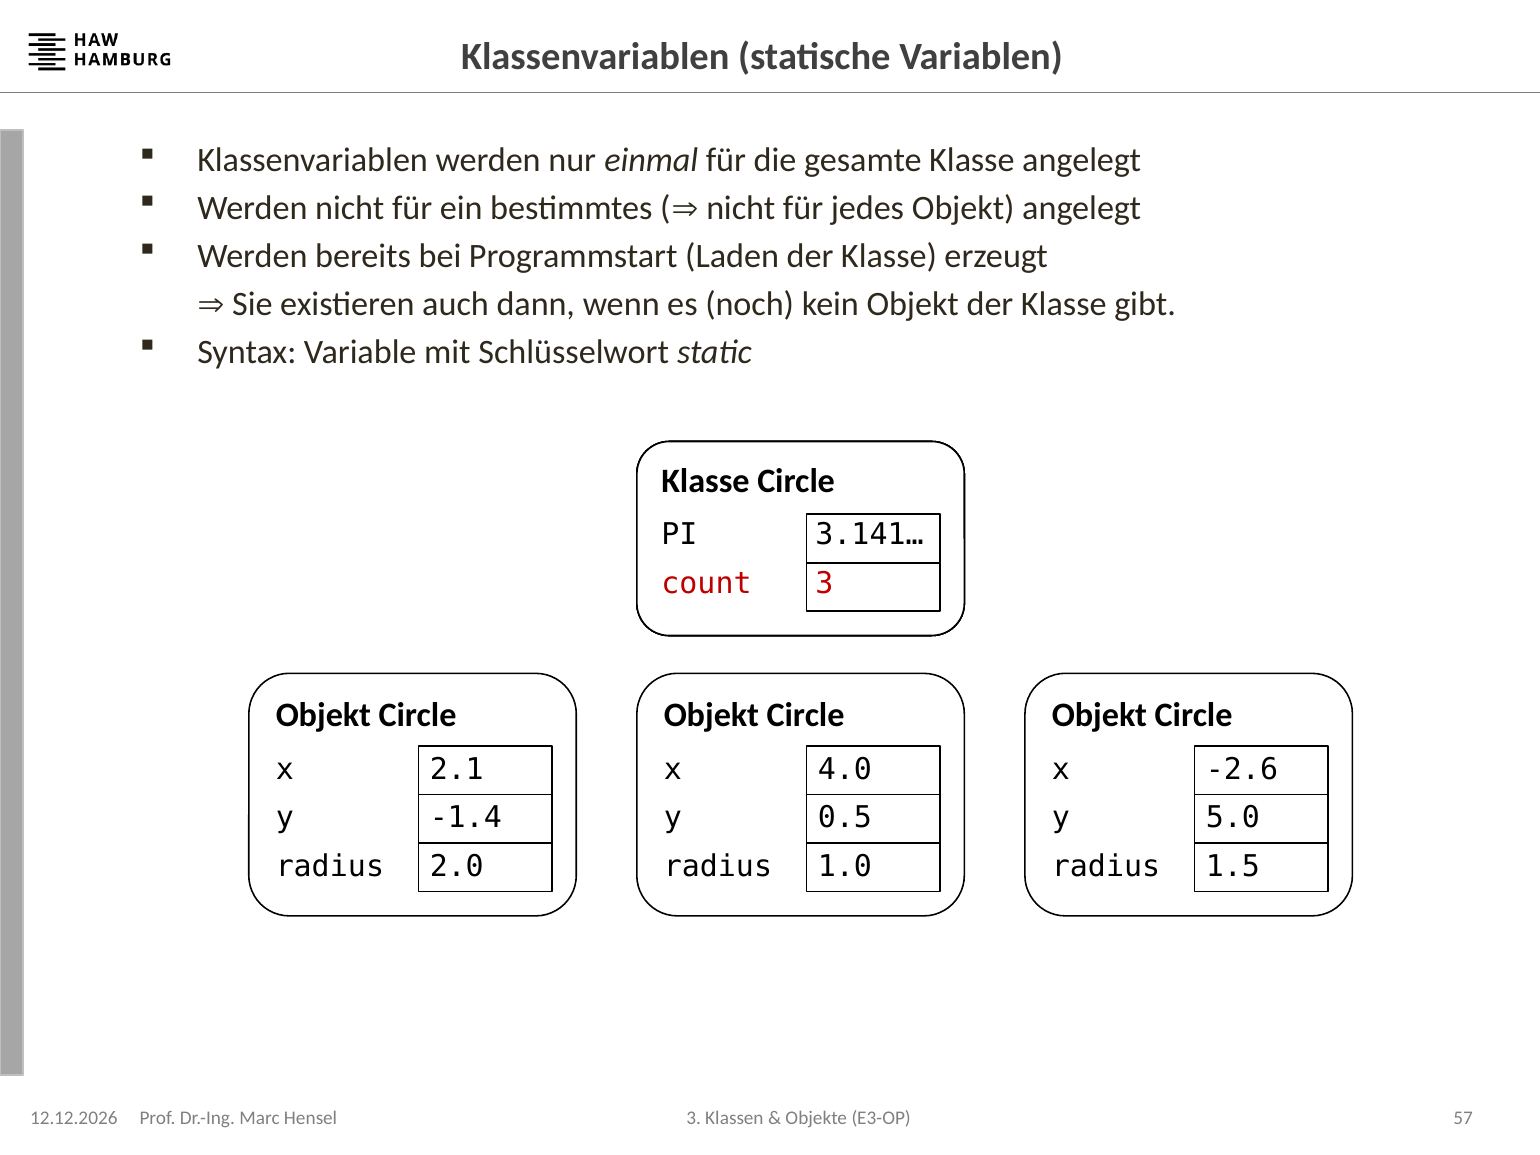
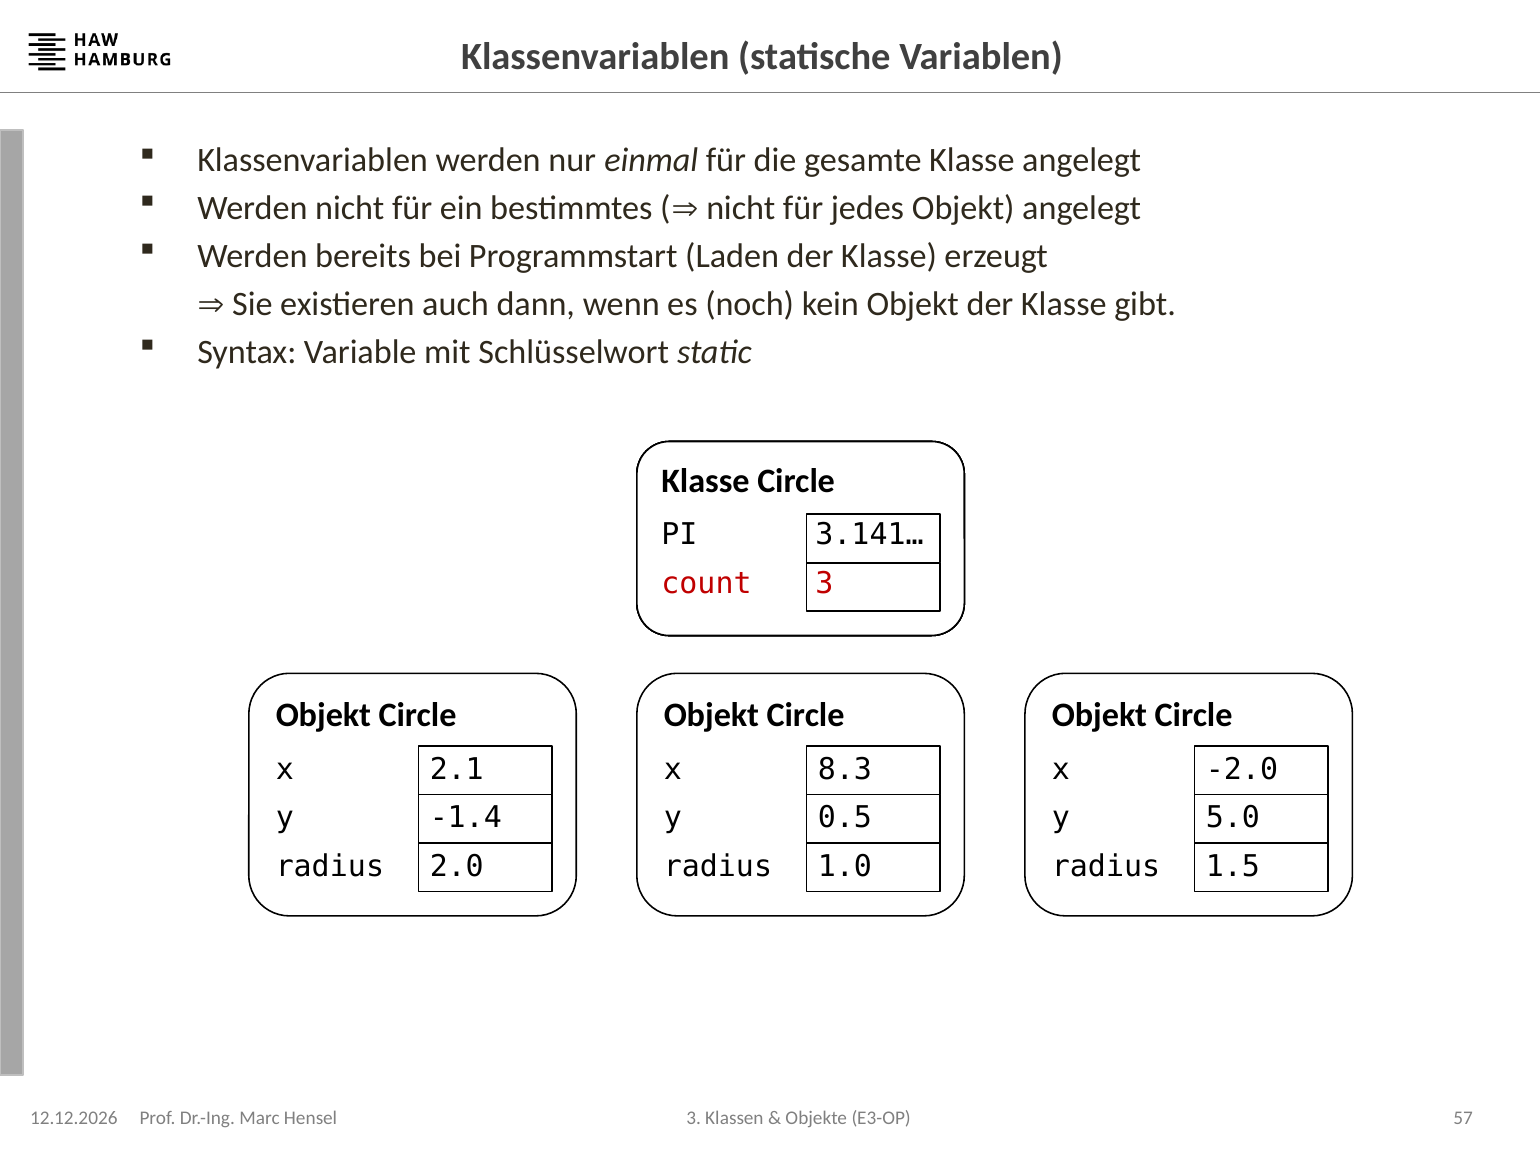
4.0: 4.0 -> 8.3
-2.6: -2.6 -> -2.0
